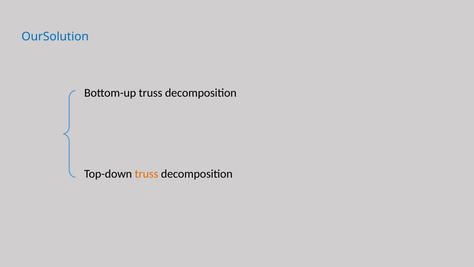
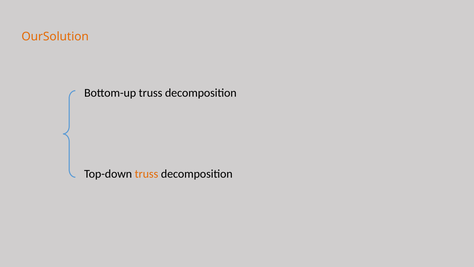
OurSolution colour: blue -> orange
